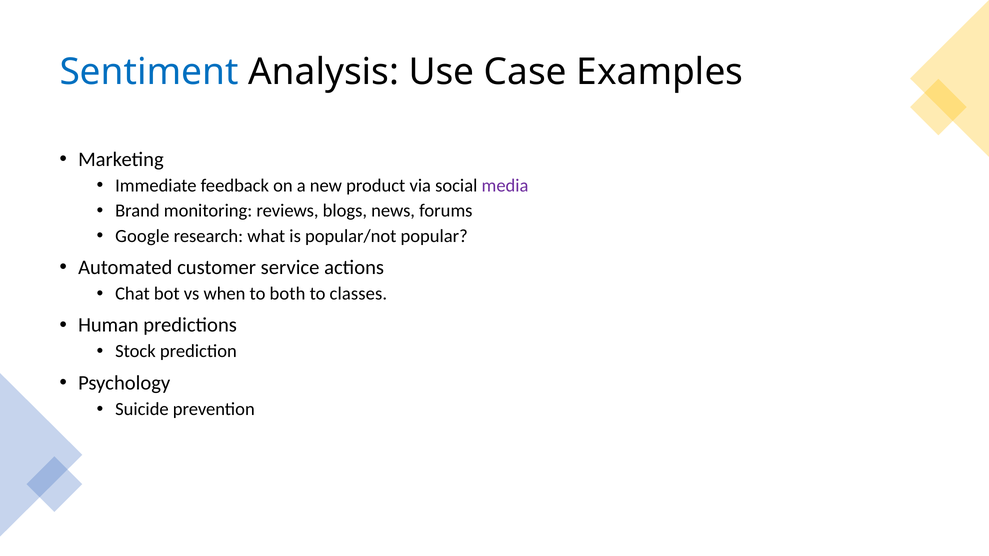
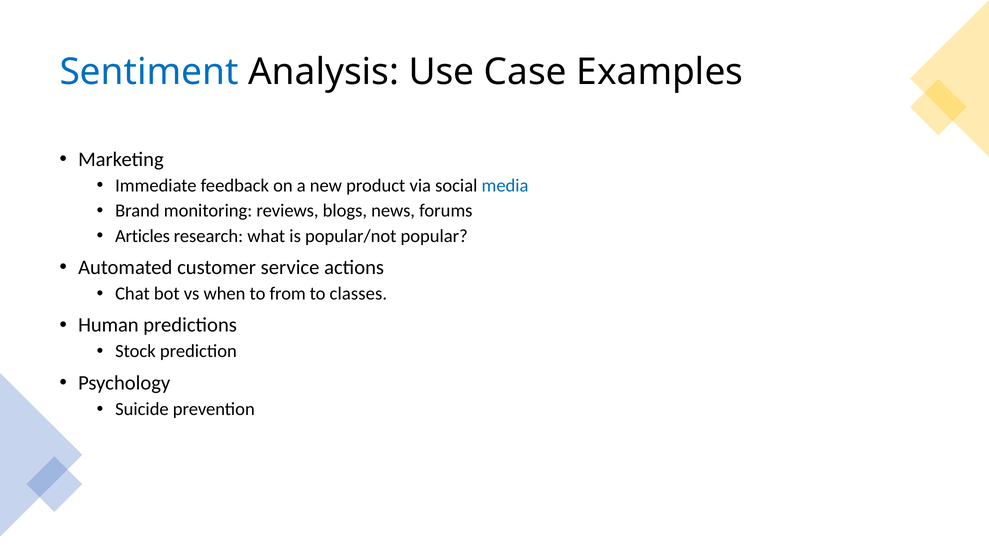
media colour: purple -> blue
Google: Google -> Articles
both: both -> from
